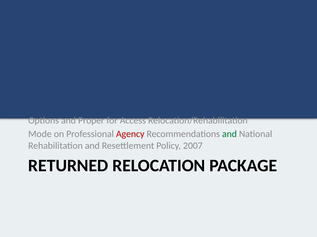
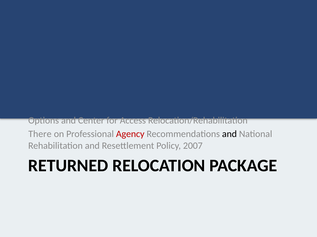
Proper: Proper -> Center
Mode: Mode -> There
and at (229, 134) colour: green -> black
